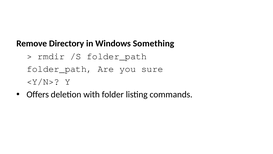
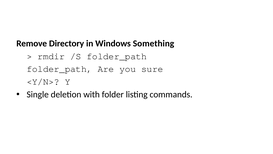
Offers: Offers -> Single
